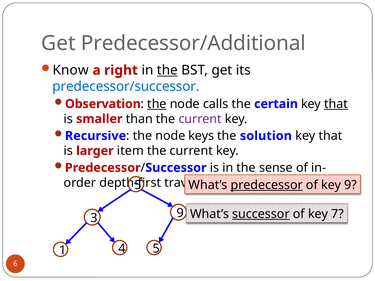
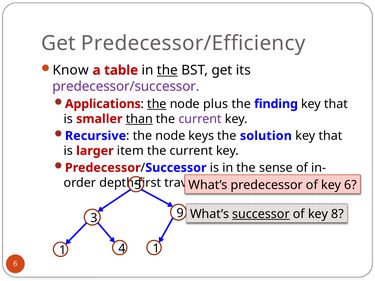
Predecessor/Additional: Predecessor/Additional -> Predecessor/Efficiency
right: right -> table
predecessor/successor colour: blue -> purple
Observation: Observation -> Applications
calls: calls -> plus
certain: certain -> finding
that at (336, 104) underline: present -> none
than underline: none -> present
predecessor at (267, 185) underline: present -> none
key 9: 9 -> 6
7: 7 -> 8
4 5: 5 -> 1
